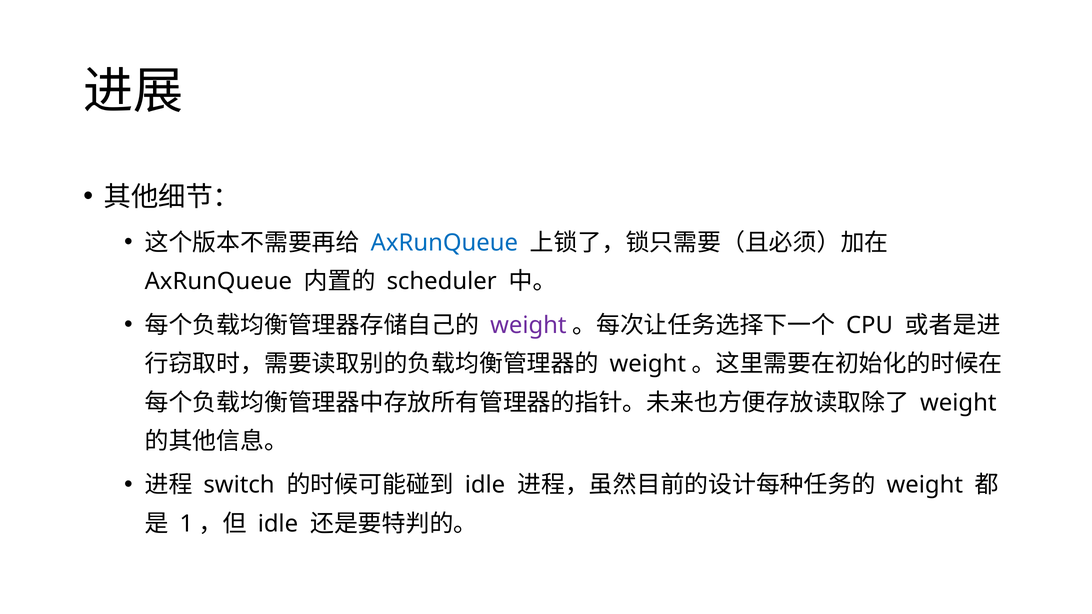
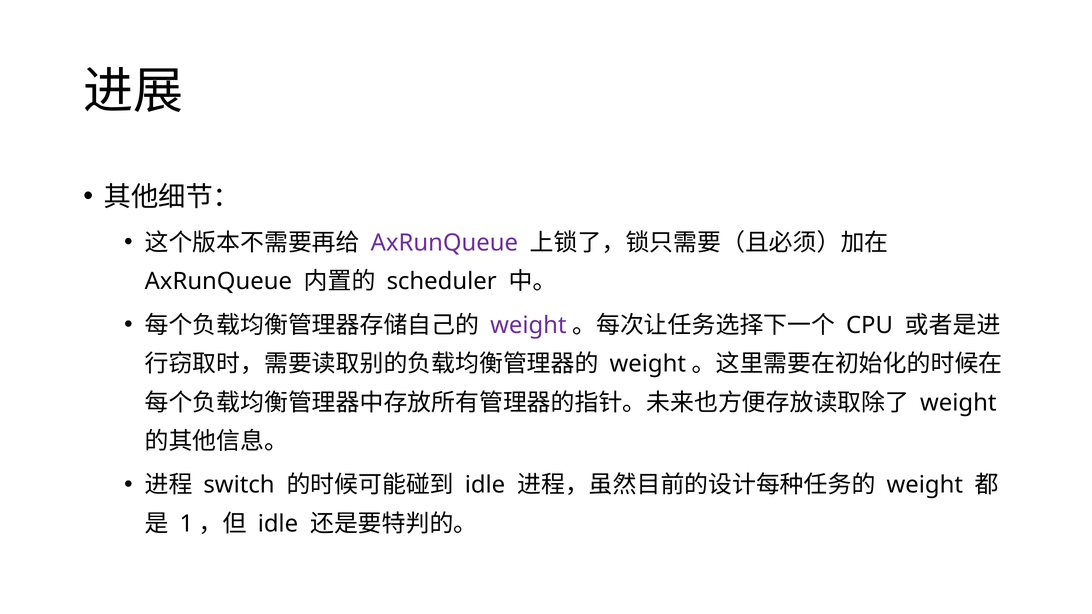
AxRunQueue at (444, 243) colour: blue -> purple
